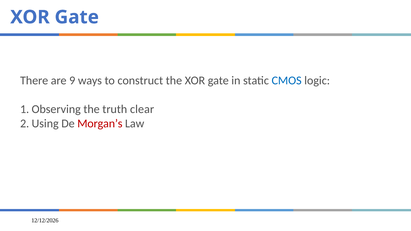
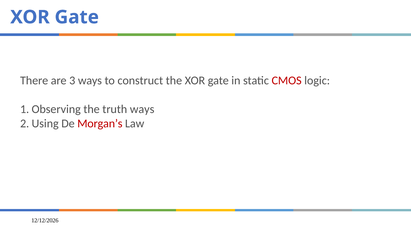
9: 9 -> 3
CMOS colour: blue -> red
truth clear: clear -> ways
